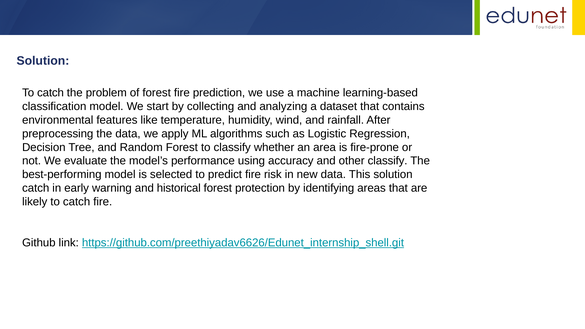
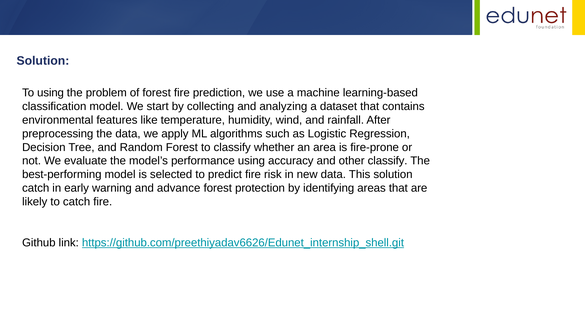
catch at (51, 93): catch -> using
historical: historical -> advance
